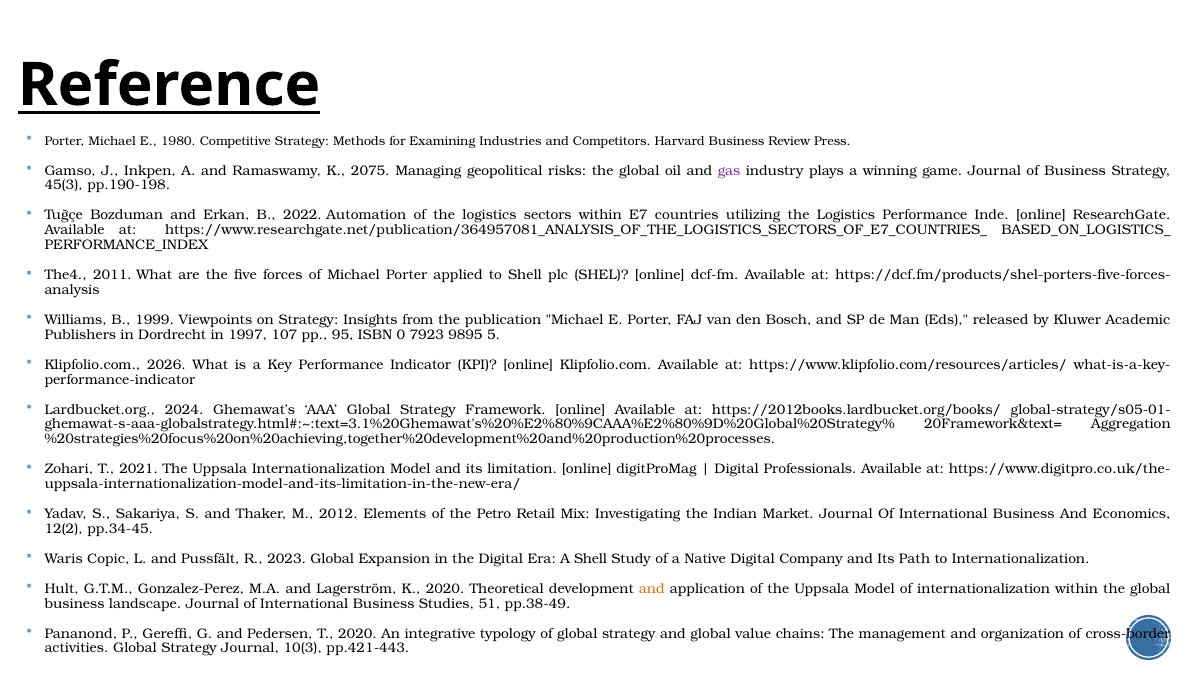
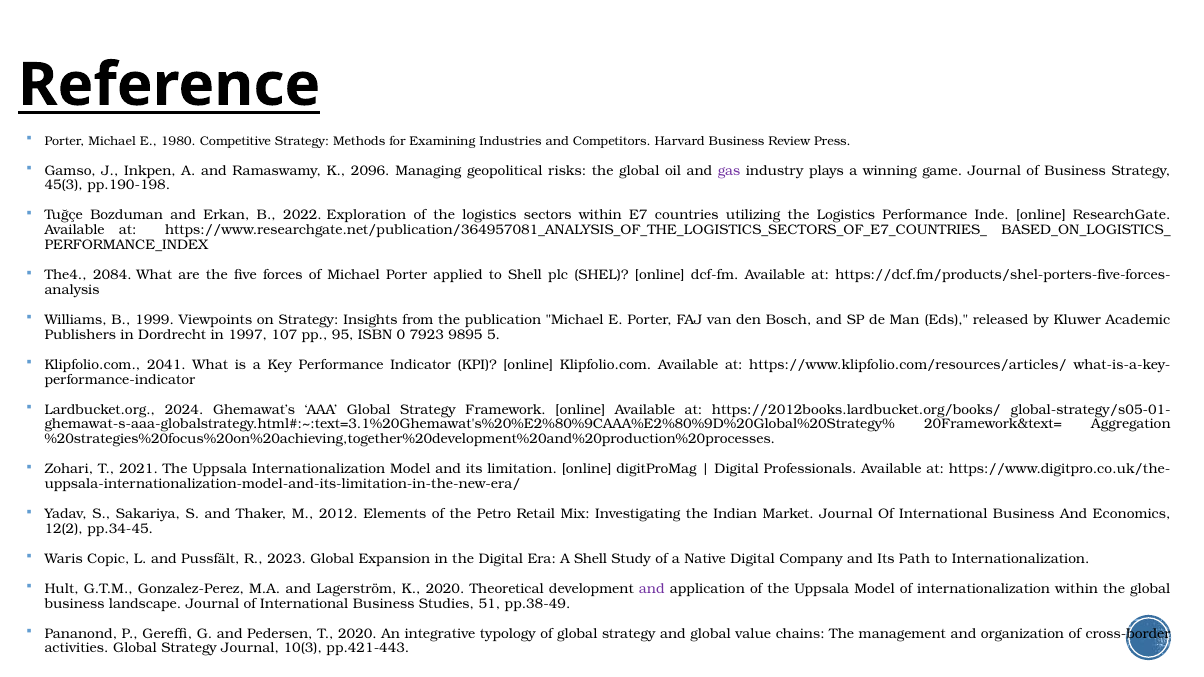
2075: 2075 -> 2096
Automation: Automation -> Exploration
2011: 2011 -> 2084
2026: 2026 -> 2041
and at (652, 589) colour: orange -> purple
